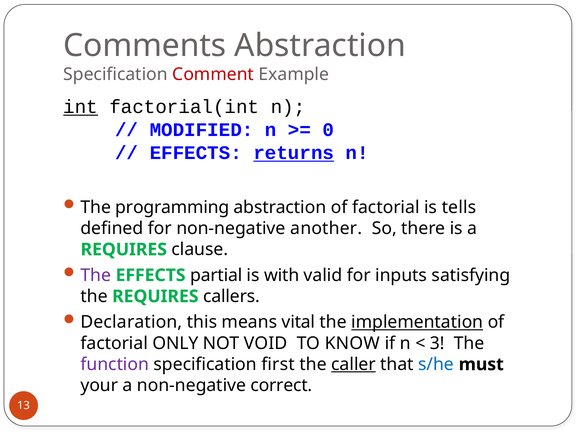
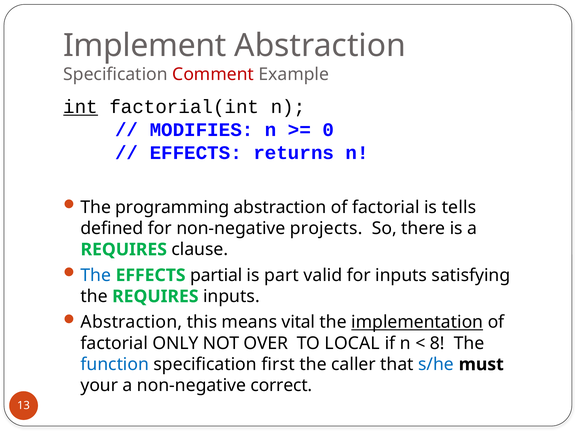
Comments: Comments -> Implement
MODIFIED: MODIFIED -> MODIFIES
returns underline: present -> none
another: another -> projects
The at (96, 275) colour: purple -> blue
with: with -> part
REQUIRES callers: callers -> inputs
Declaration at (131, 322): Declaration -> Abstraction
VOID: VOID -> OVER
KNOW: KNOW -> LOCAL
3: 3 -> 8
function colour: purple -> blue
caller underline: present -> none
